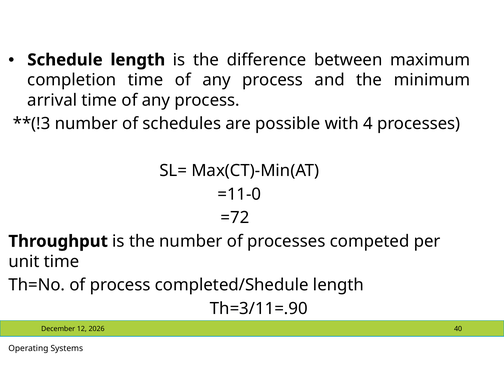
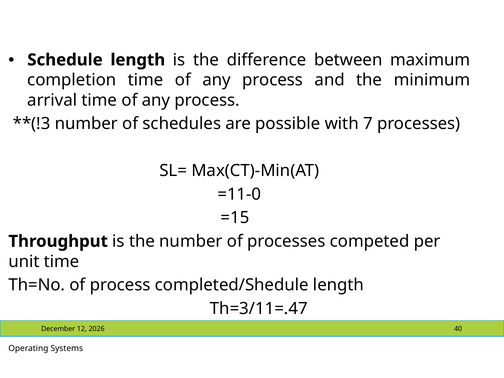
4: 4 -> 7
=72: =72 -> =15
Th=3/11=.90: Th=3/11=.90 -> Th=3/11=.47
